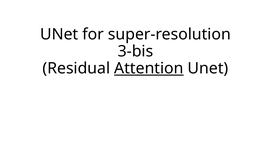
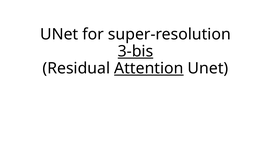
3-bis underline: none -> present
